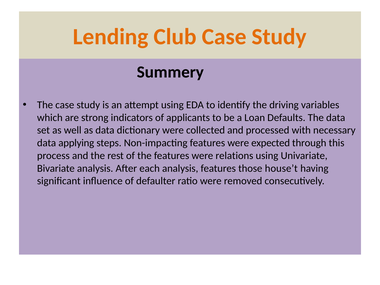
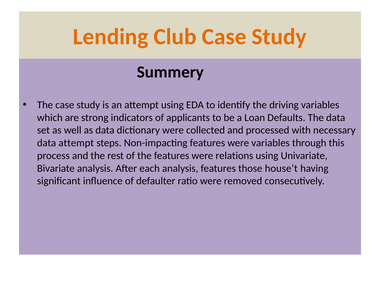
data applying: applying -> attempt
were expected: expected -> variables
